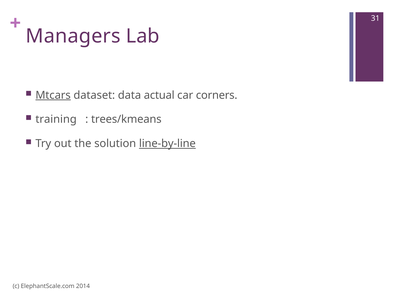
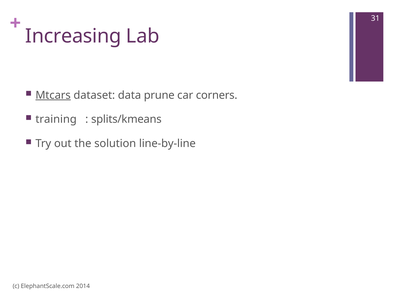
Managers: Managers -> Increasing
actual: actual -> prune
trees/kmeans: trees/kmeans -> splits/kmeans
line-by-line underline: present -> none
